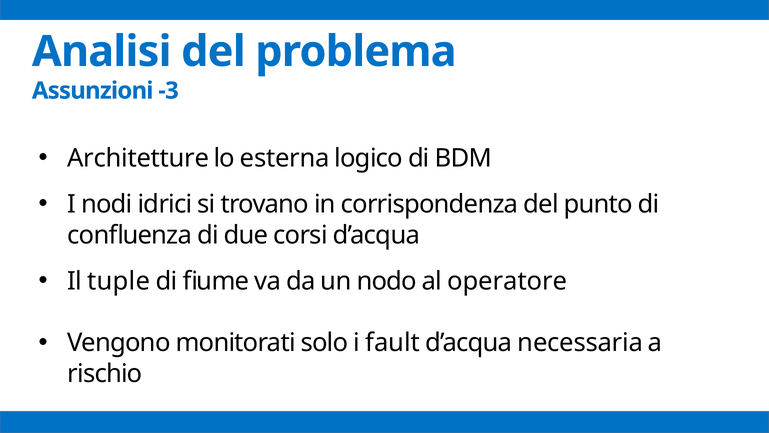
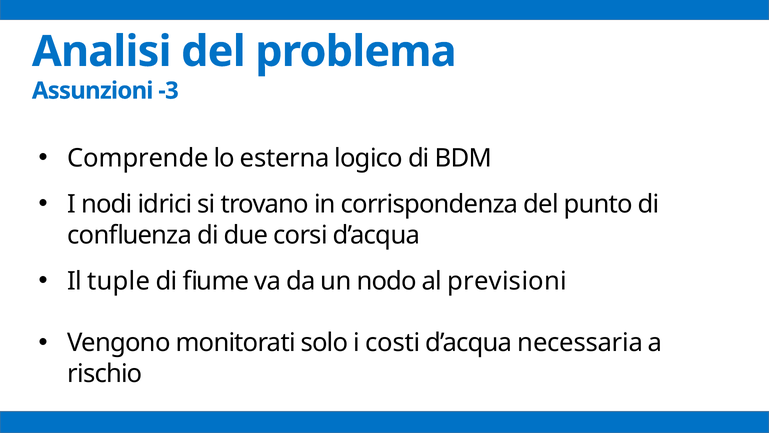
Architetture: Architetture -> Comprende
operatore: operatore -> previsioni
fault: fault -> costi
